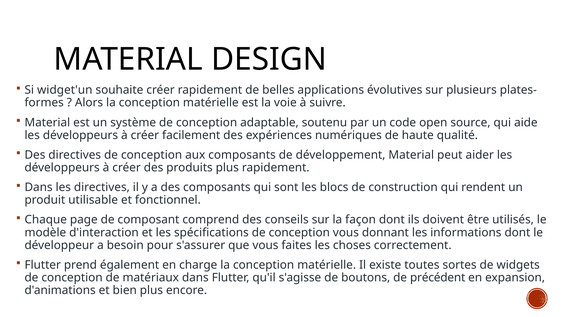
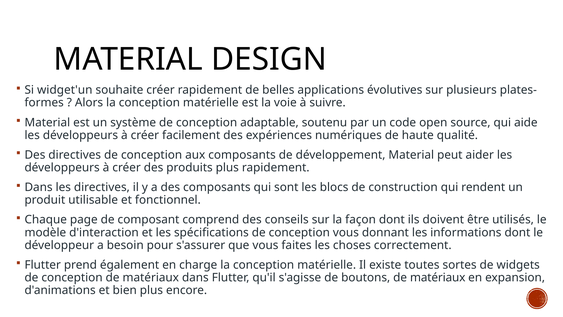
boutons de précédent: précédent -> matériaux
